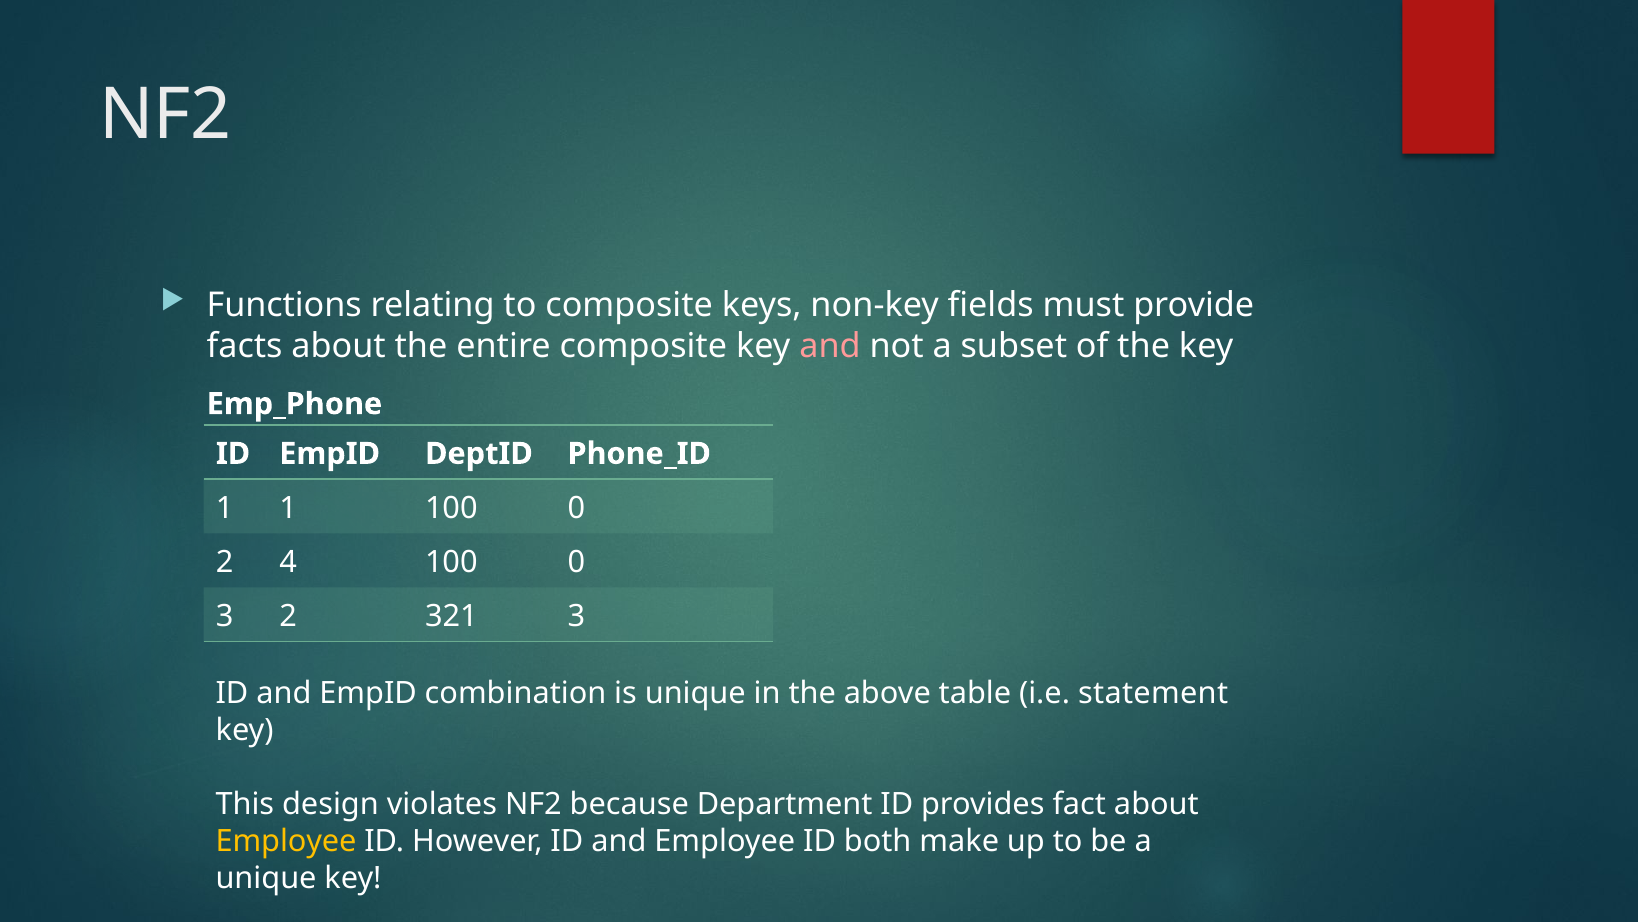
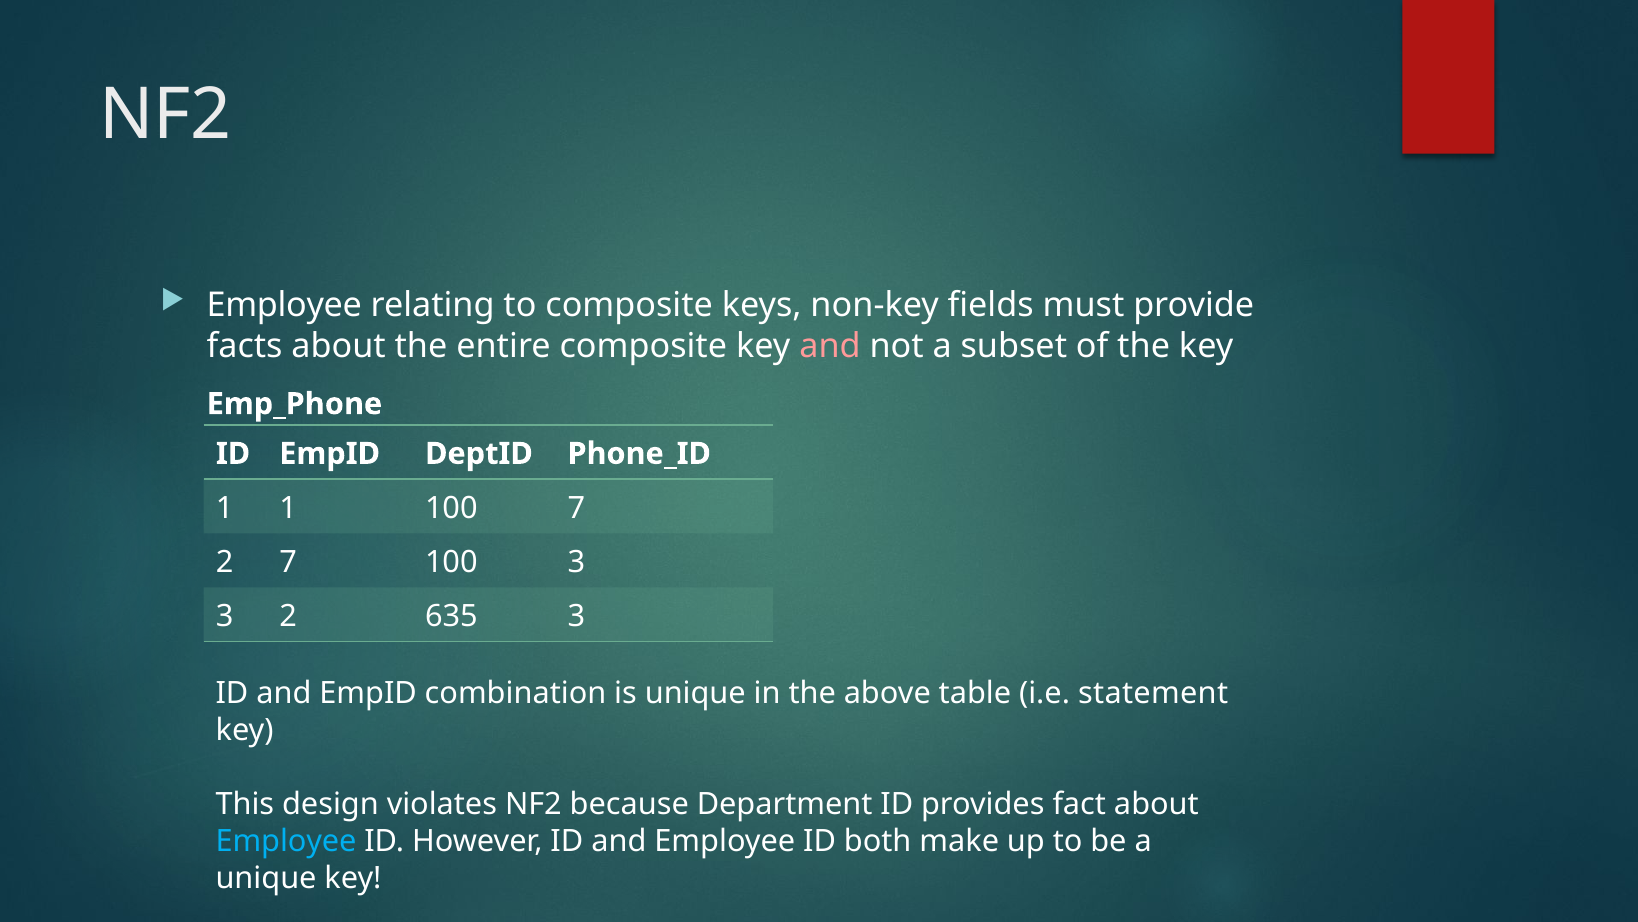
Functions at (284, 305): Functions -> Employee
1 100 0: 0 -> 7
2 4: 4 -> 7
0 at (576, 562): 0 -> 3
321: 321 -> 635
Employee at (286, 841) colour: yellow -> light blue
